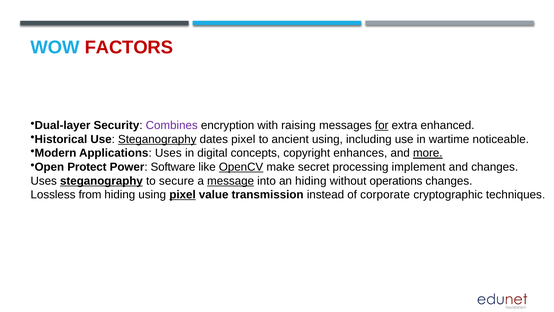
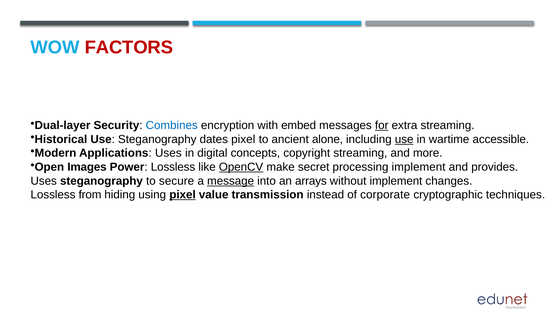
Combines colour: purple -> blue
raising: raising -> embed
extra enhanced: enhanced -> streaming
Steganography at (157, 139) underline: present -> none
ancient using: using -> alone
use at (404, 139) underline: none -> present
noticeable: noticeable -> accessible
copyright enhances: enhances -> streaming
more underline: present -> none
Protect: Protect -> Images
Power Software: Software -> Lossless
and changes: changes -> provides
steganography at (101, 181) underline: present -> none
an hiding: hiding -> arrays
without operations: operations -> implement
